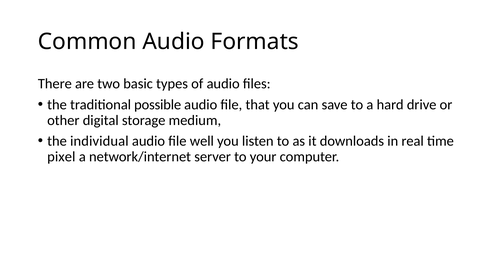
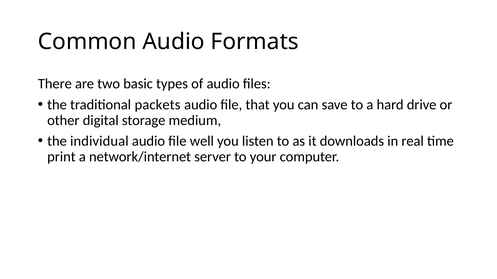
possible: possible -> packets
pixel: pixel -> print
